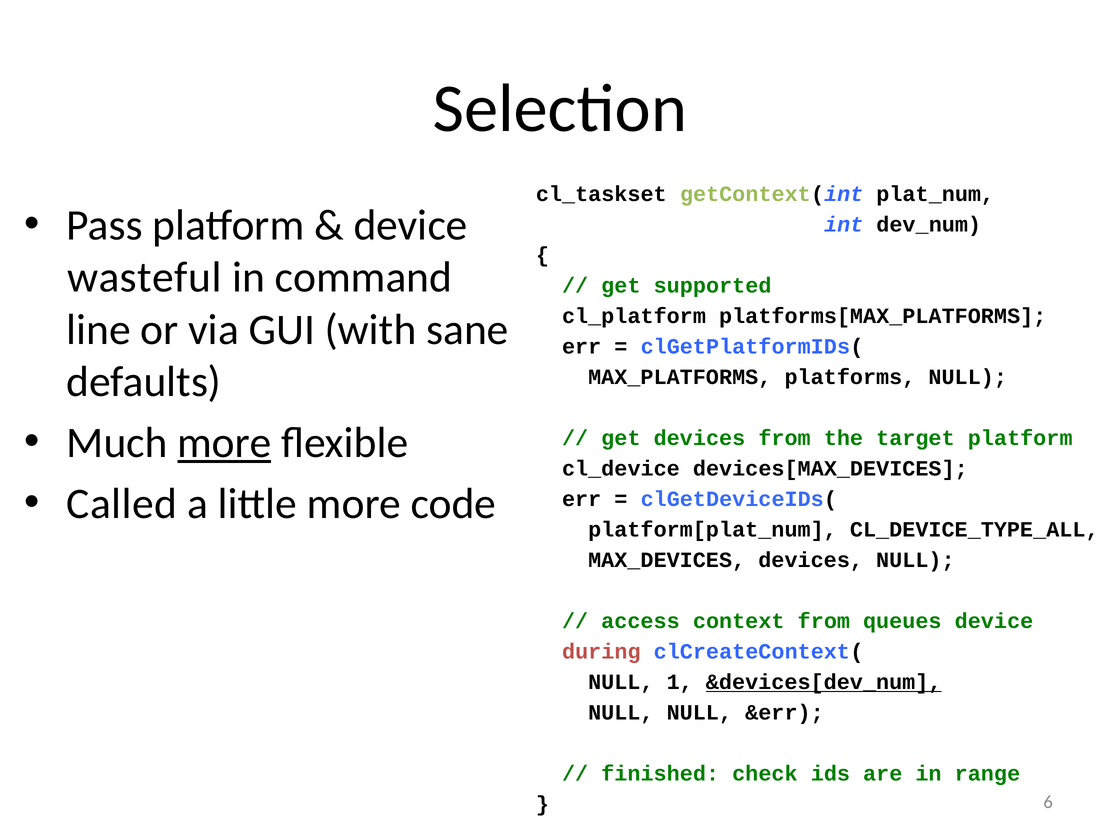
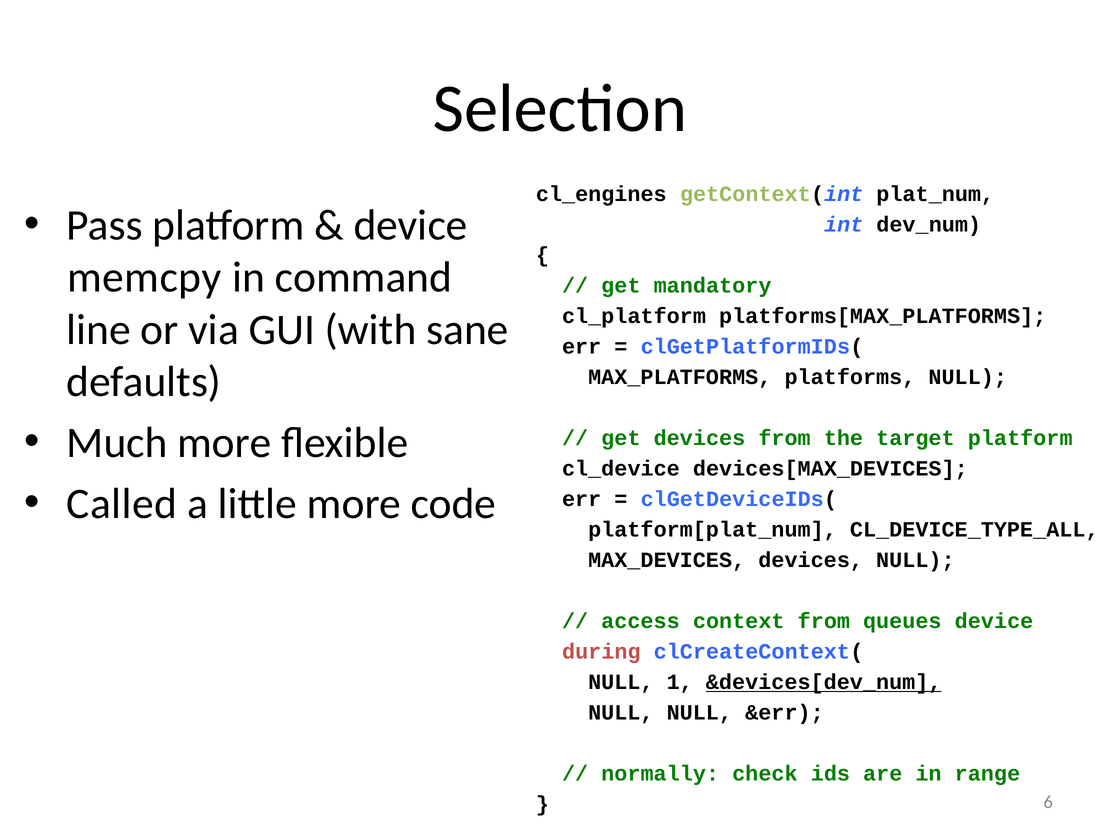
cl_taskset: cl_taskset -> cl_engines
wasteful: wasteful -> memcpy
supported: supported -> mandatory
more at (224, 443) underline: present -> none
finished: finished -> normally
